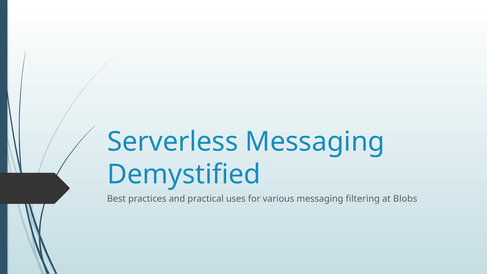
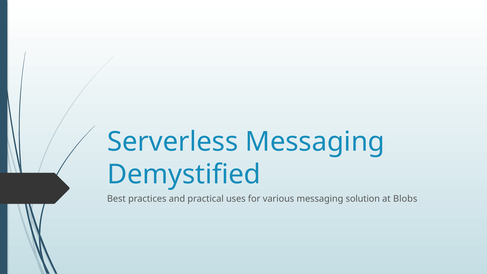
filtering: filtering -> solution
